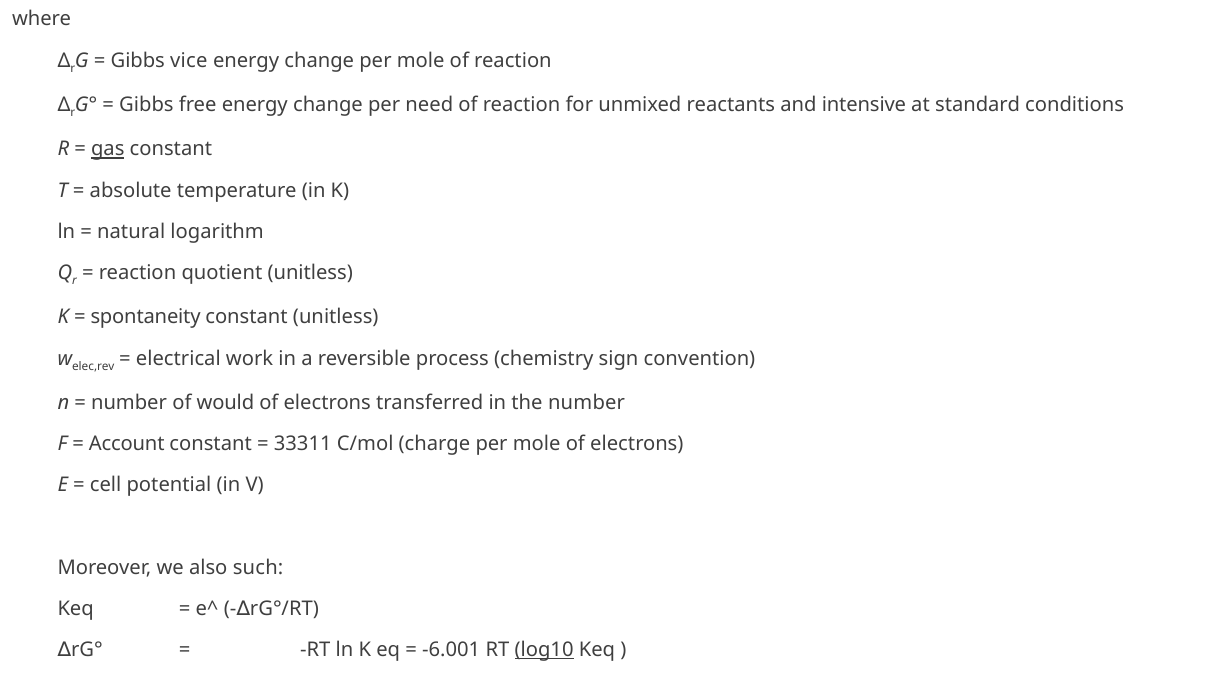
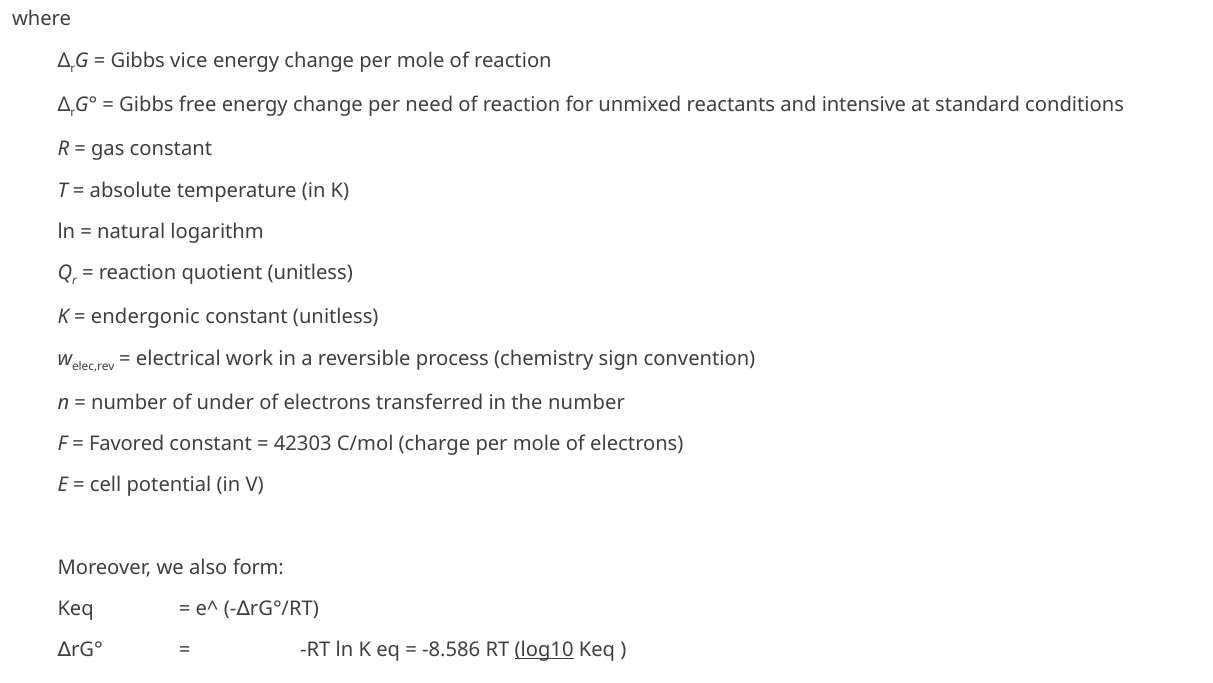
gas underline: present -> none
spontaneity: spontaneity -> endergonic
would: would -> under
Account: Account -> Favored
33311: 33311 -> 42303
such: such -> form
-6.001: -6.001 -> -8.586
